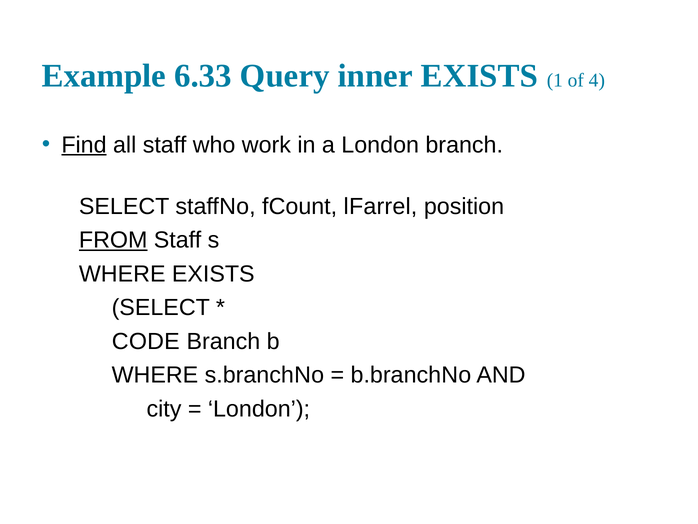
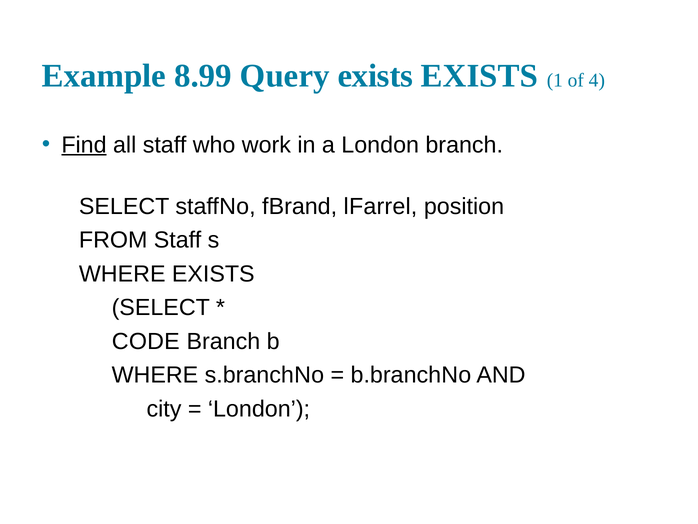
6.33: 6.33 -> 8.99
Query inner: inner -> exists
Count: Count -> Brand
FROM underline: present -> none
